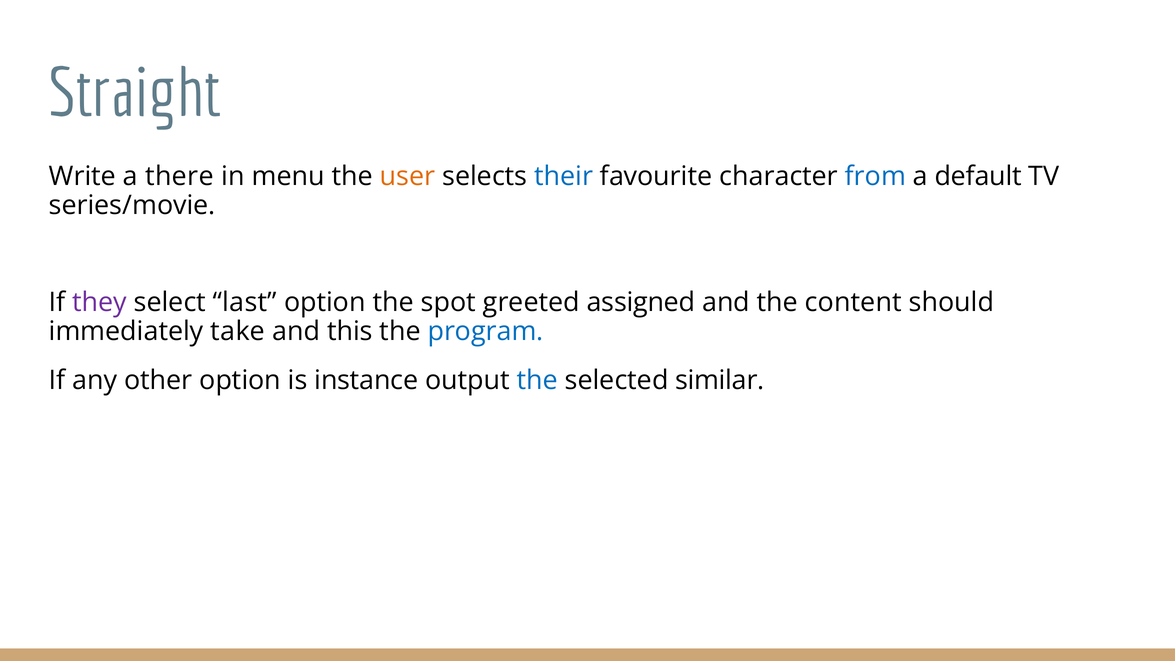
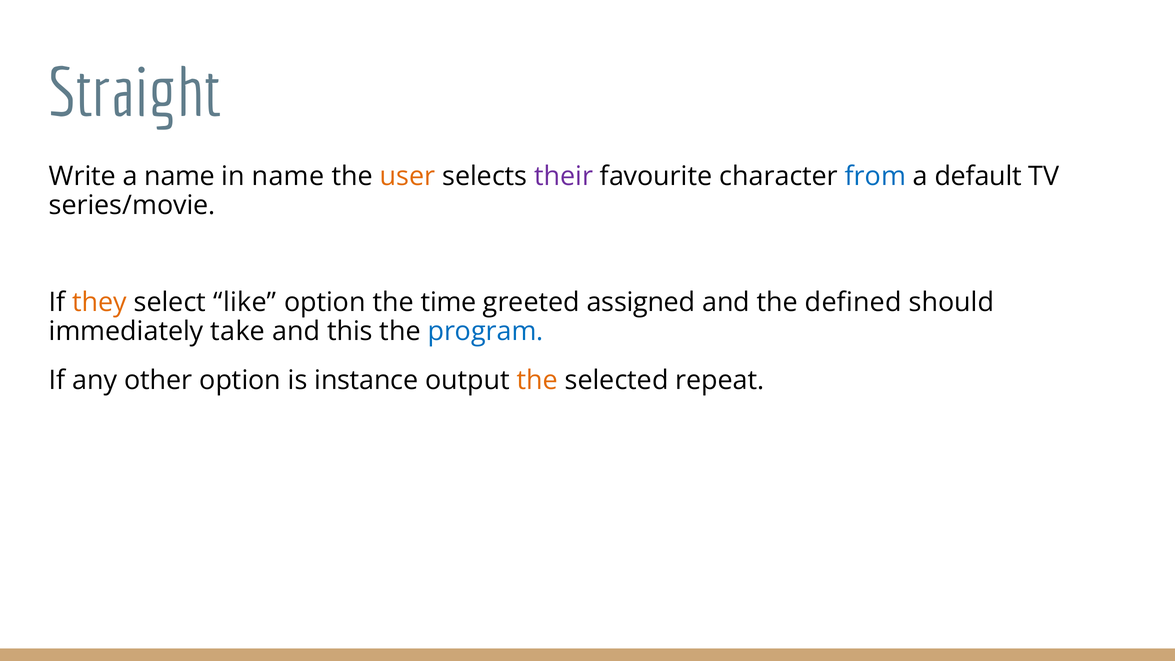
a there: there -> name
in menu: menu -> name
their colour: blue -> purple
they colour: purple -> orange
last: last -> like
spot: spot -> time
content: content -> defined
the at (537, 380) colour: blue -> orange
similar: similar -> repeat
